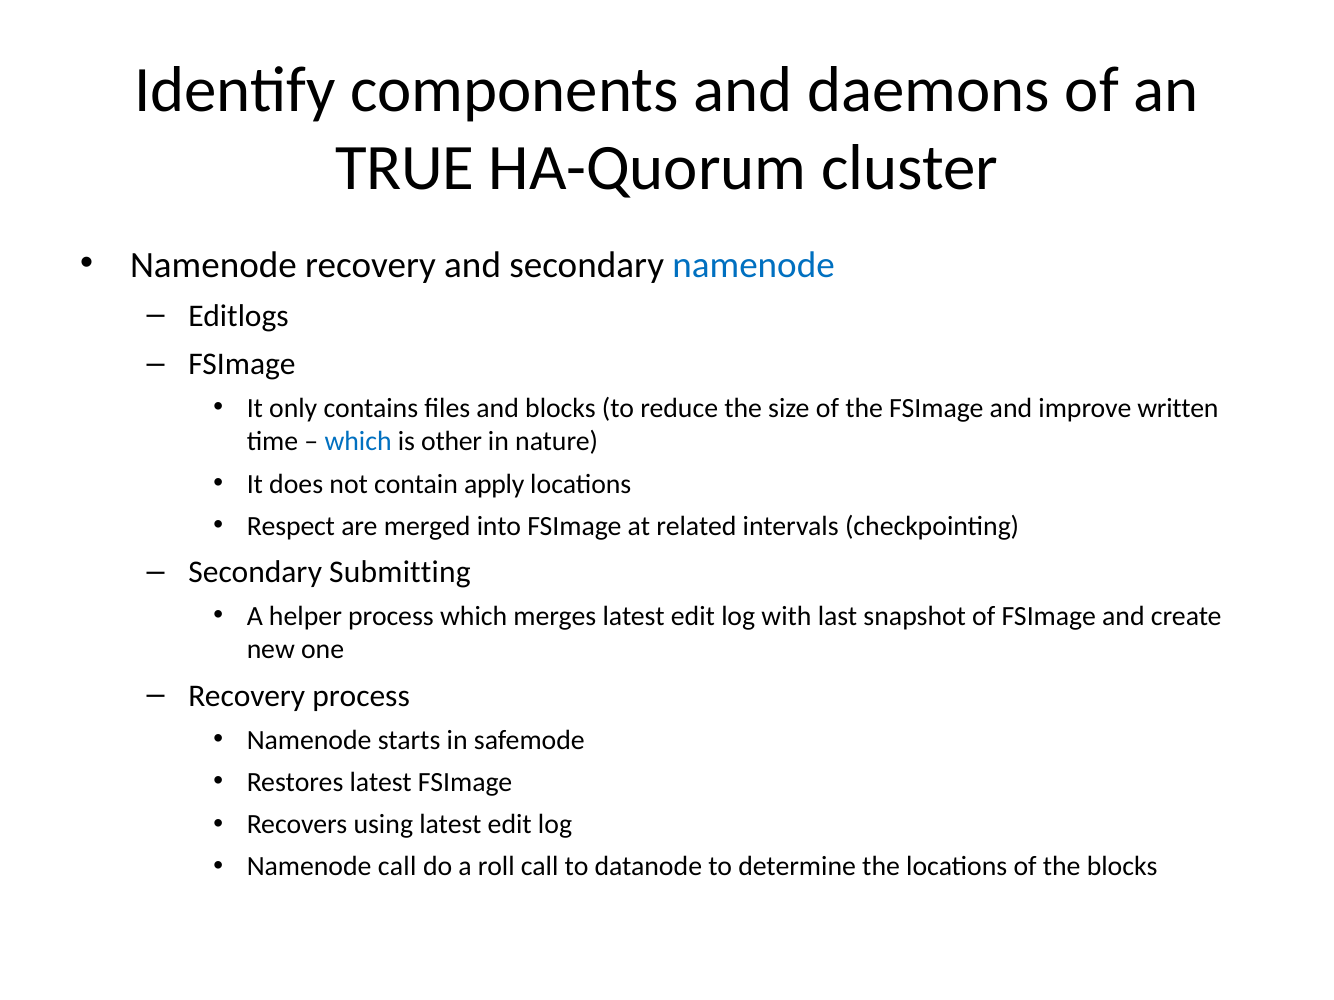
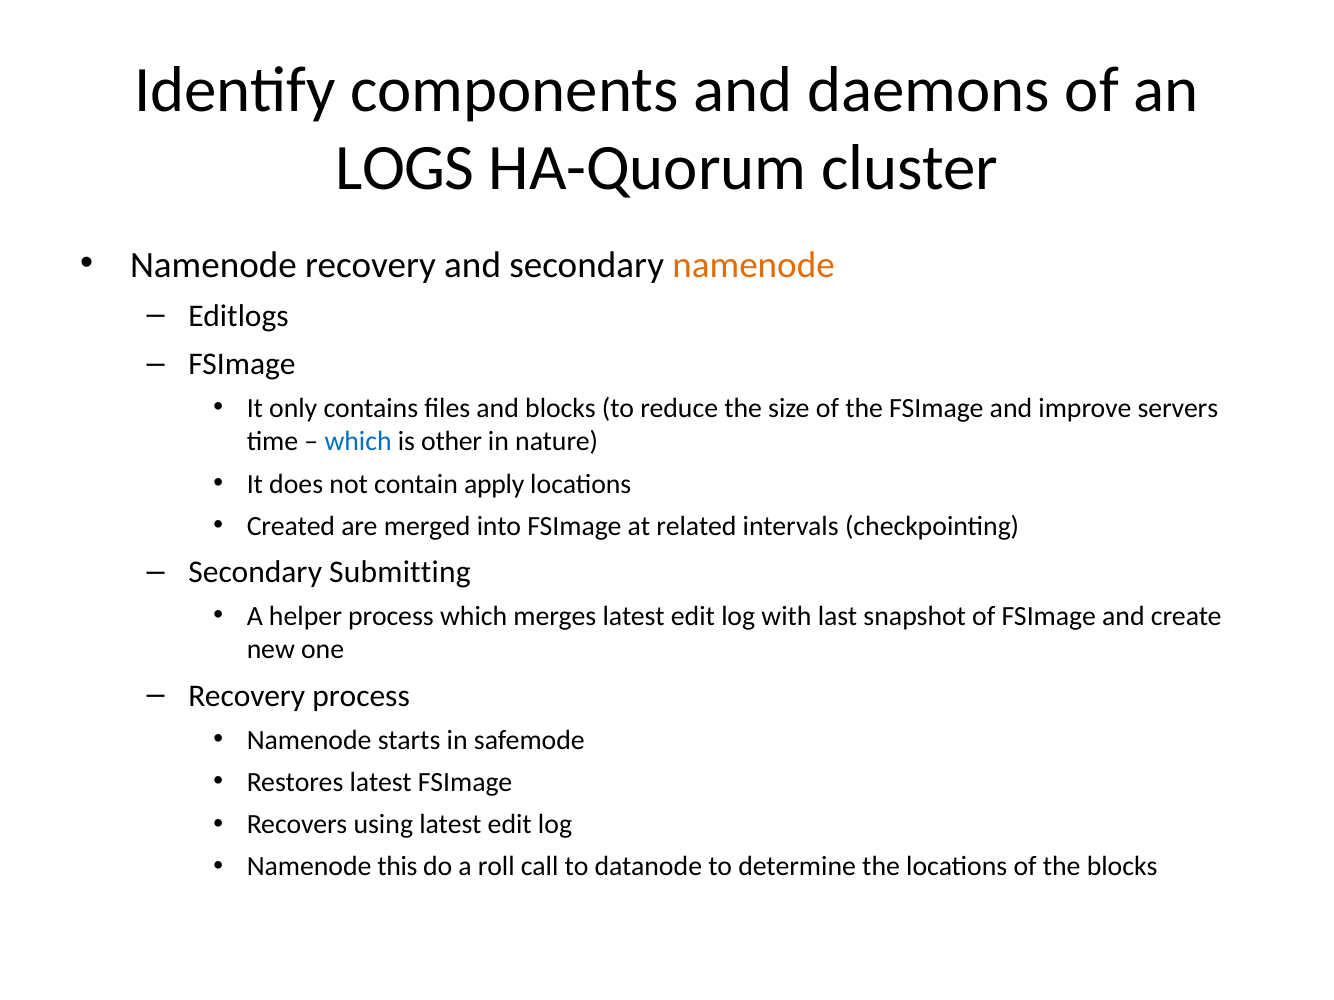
TRUE: TRUE -> LOGS
namenode at (754, 265) colour: blue -> orange
written: written -> servers
Respect: Respect -> Created
Namenode call: call -> this
